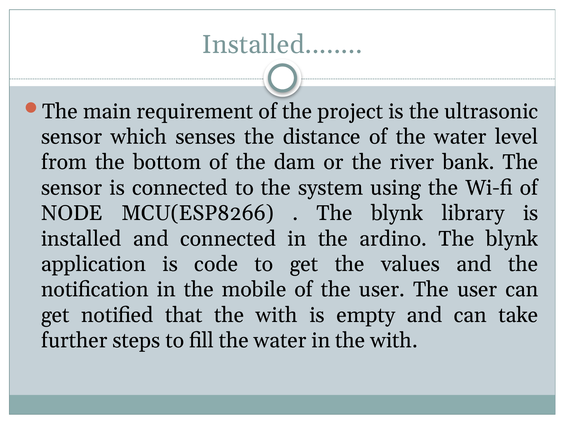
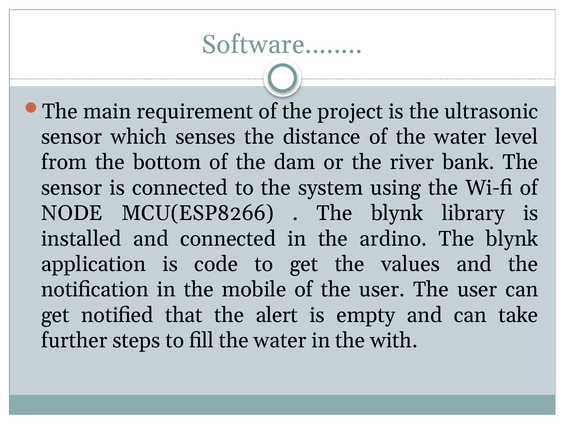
Installed at (282, 44): Installed -> Software
that the with: with -> alert
